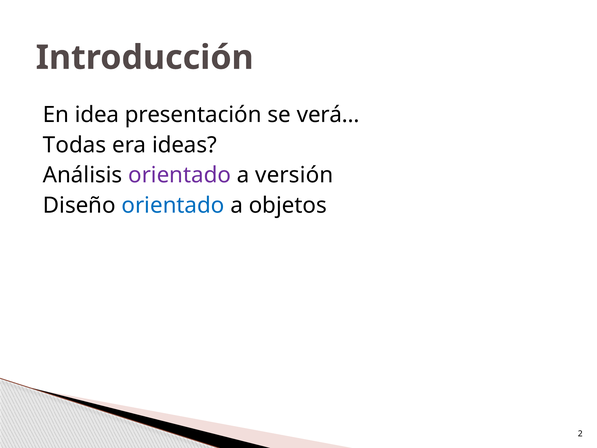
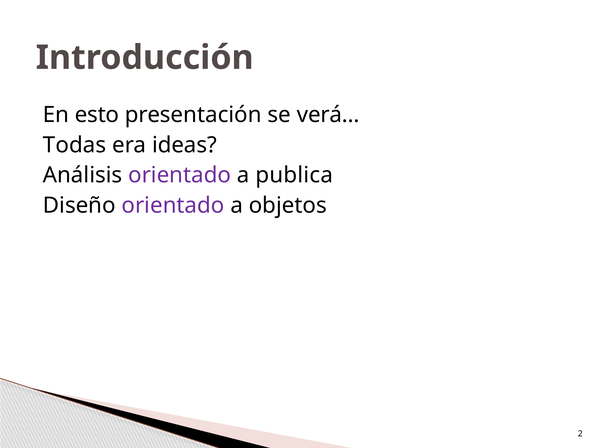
idea: idea -> esto
versión: versión -> publica
orientado at (173, 205) colour: blue -> purple
